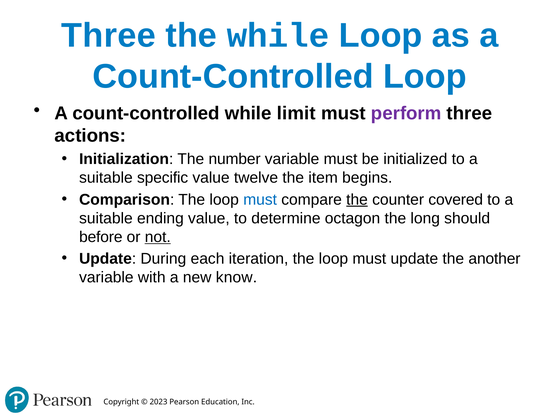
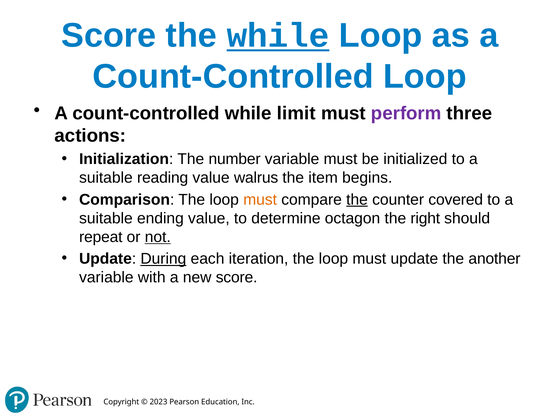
Three at (109, 36): Three -> Score
while at (278, 36) underline: none -> present
specific: specific -> reading
twelve: twelve -> walrus
must at (260, 200) colour: blue -> orange
long: long -> right
before: before -> repeat
During underline: none -> present
new know: know -> score
